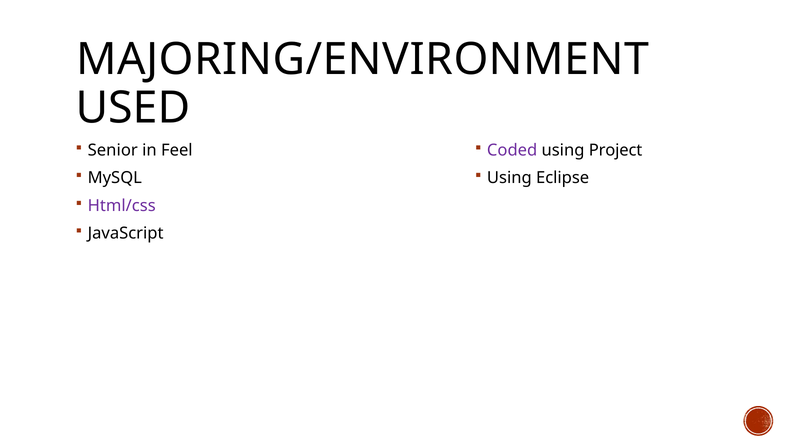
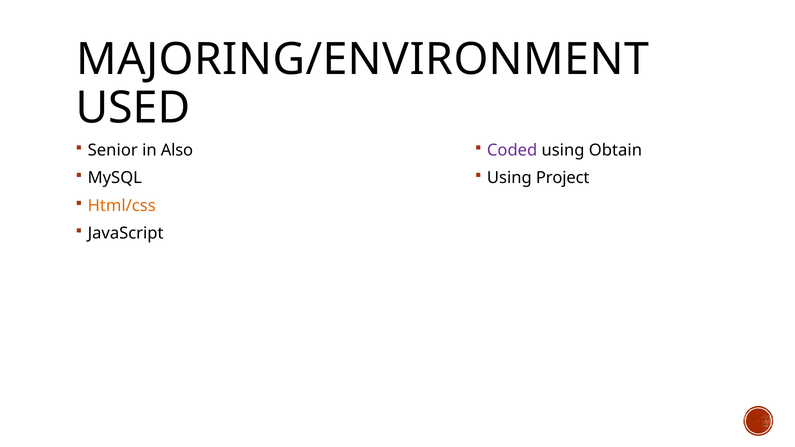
Feel: Feel -> Also
Project: Project -> Obtain
Eclipse: Eclipse -> Project
Html/css colour: purple -> orange
